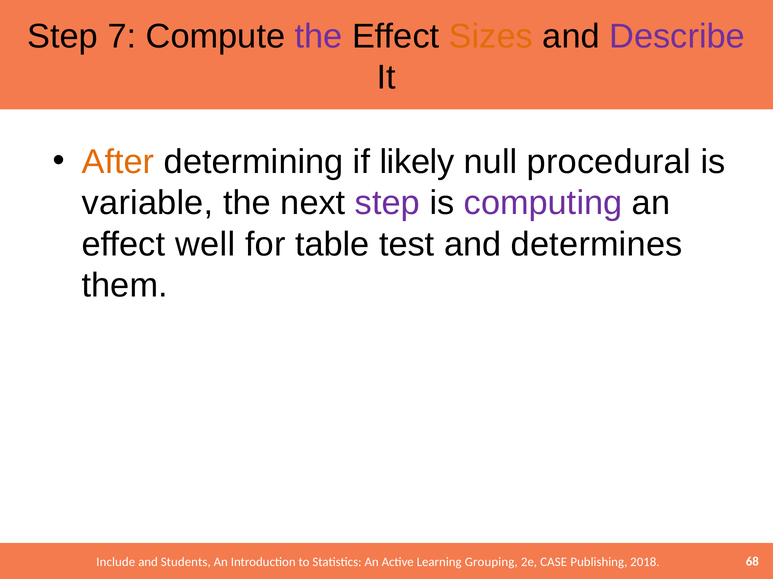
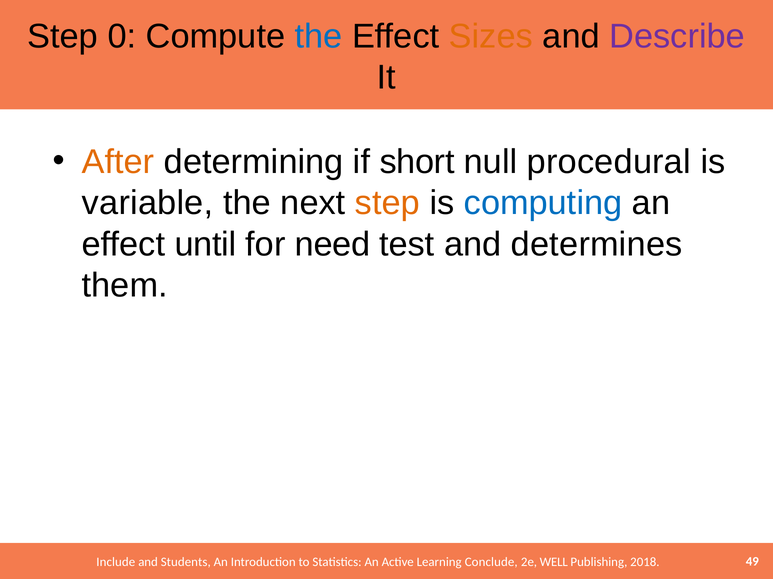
7: 7 -> 0
the at (319, 37) colour: purple -> blue
likely: likely -> short
step at (387, 203) colour: purple -> orange
computing colour: purple -> blue
well: well -> until
table: table -> need
Grouping: Grouping -> Conclude
CASE: CASE -> WELL
68: 68 -> 49
